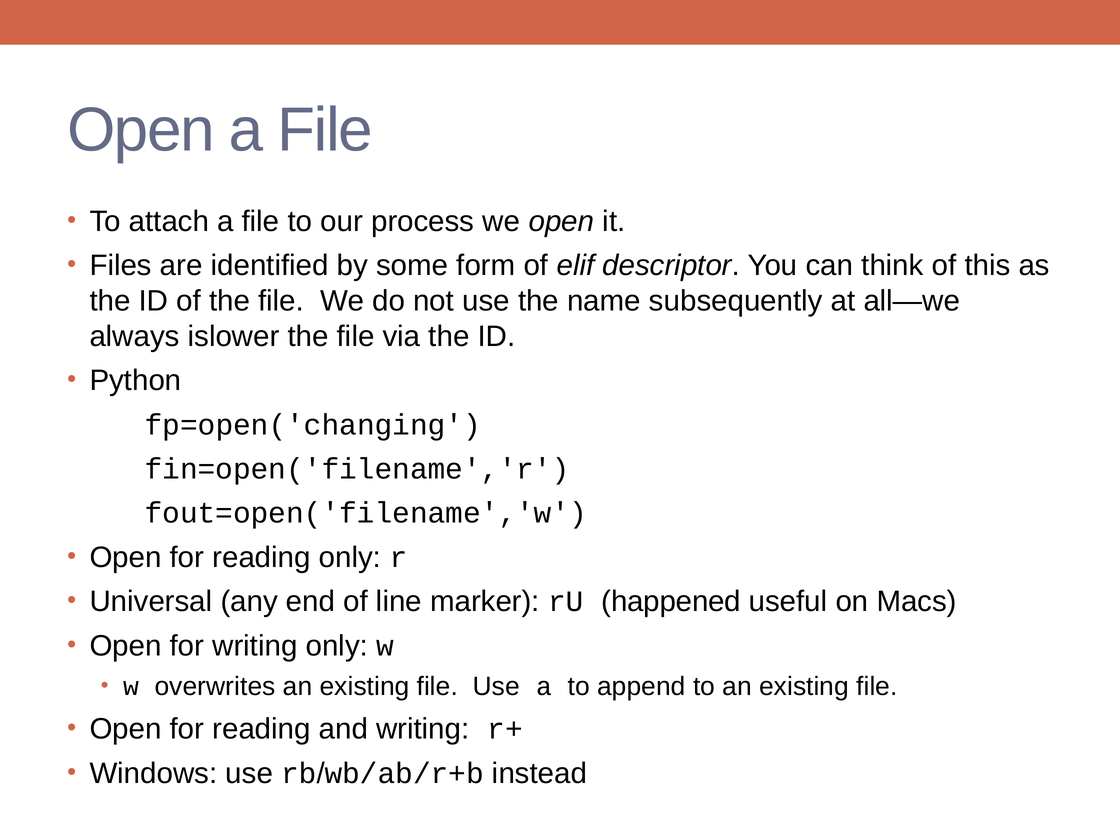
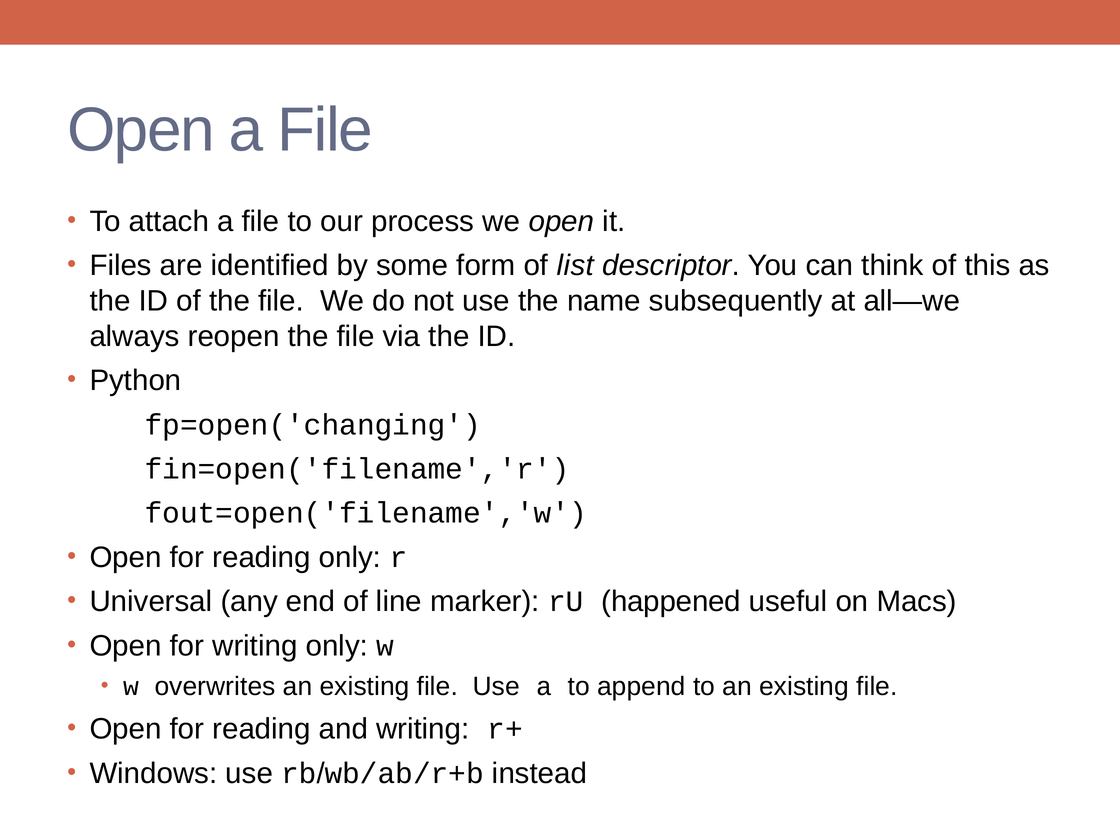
elif: elif -> list
islower: islower -> reopen
